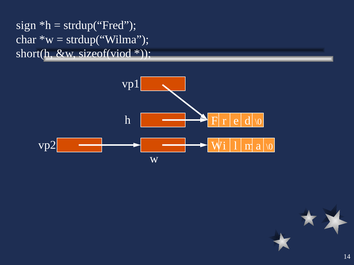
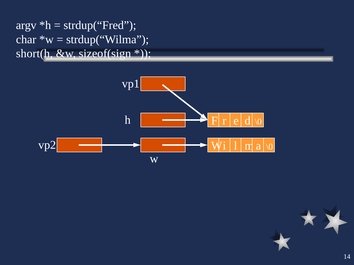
sign: sign -> argv
sizeof(viod: sizeof(viod -> sizeof(sign
